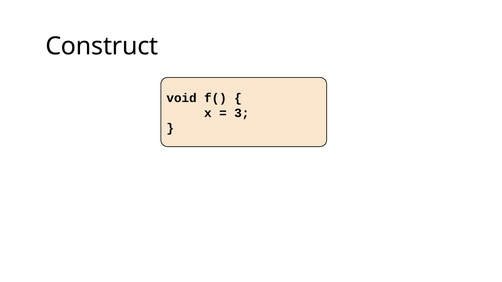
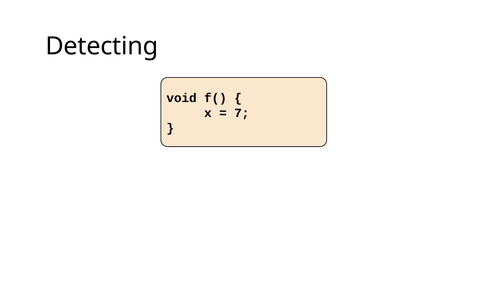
Construct: Construct -> Detecting
3: 3 -> 7
